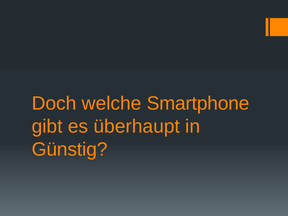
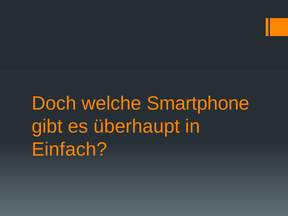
Günstig: Günstig -> Einfach
